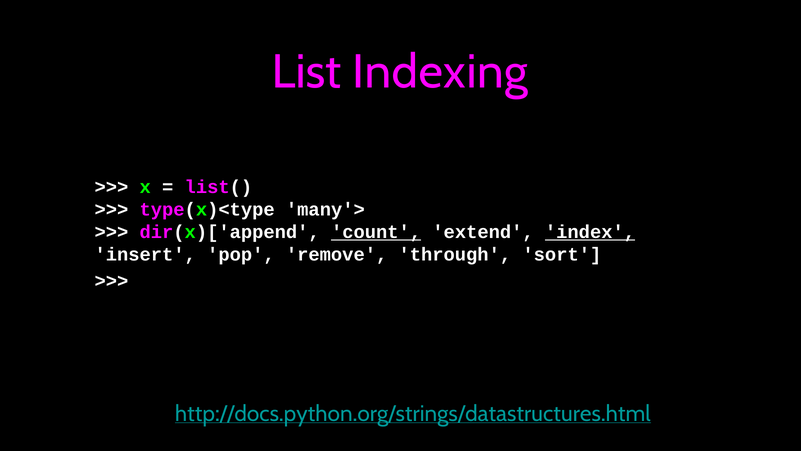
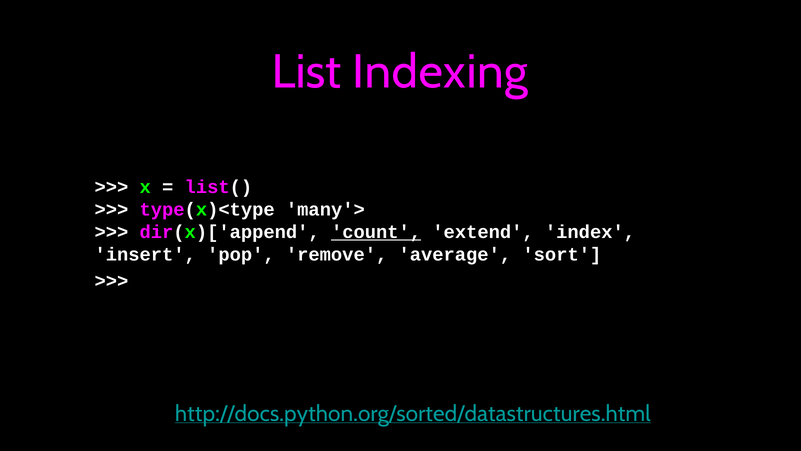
index underline: present -> none
through: through -> average
http://docs.python.org/strings/datastructures.html: http://docs.python.org/strings/datastructures.html -> http://docs.python.org/sorted/datastructures.html
